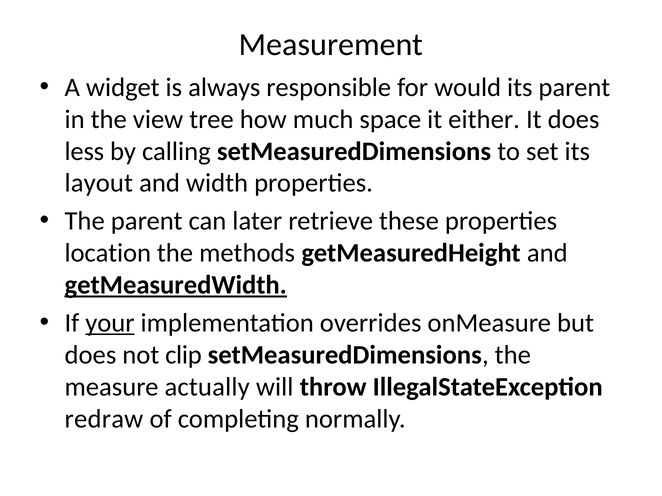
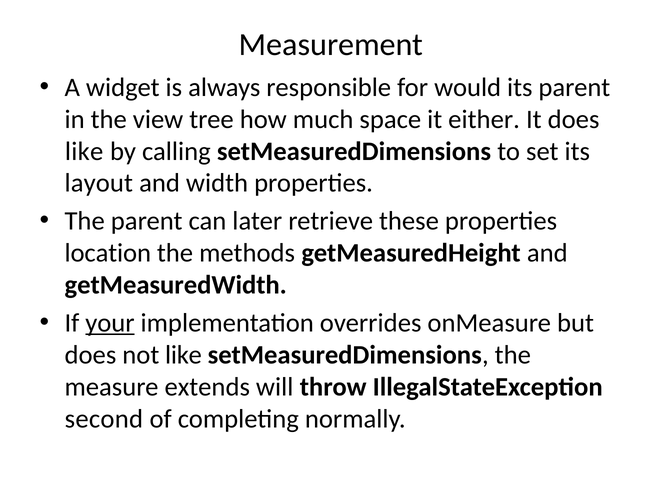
less at (84, 151): less -> like
getMeasuredWidth underline: present -> none
not clip: clip -> like
actually: actually -> extends
redraw: redraw -> second
